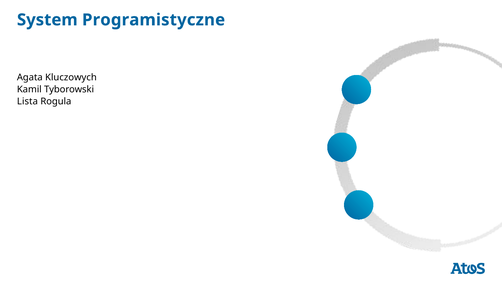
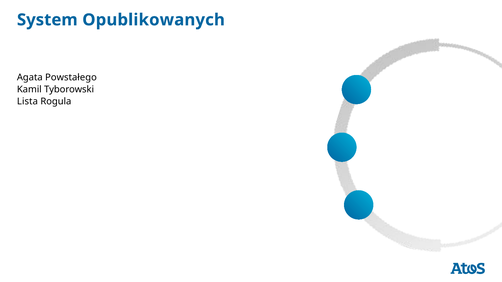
Programistyczne: Programistyczne -> Opublikowanych
Kluczowych: Kluczowych -> Powstałego
